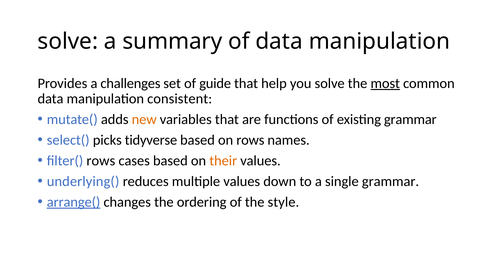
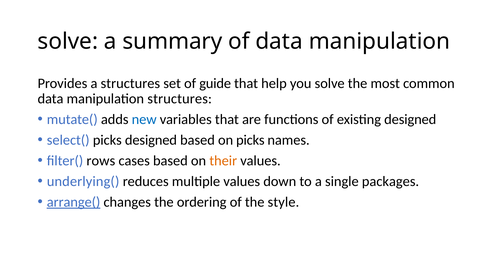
a challenges: challenges -> structures
most underline: present -> none
manipulation consistent: consistent -> structures
new colour: orange -> blue
existing grammar: grammar -> designed
picks tidyverse: tidyverse -> designed
on rows: rows -> picks
single grammar: grammar -> packages
